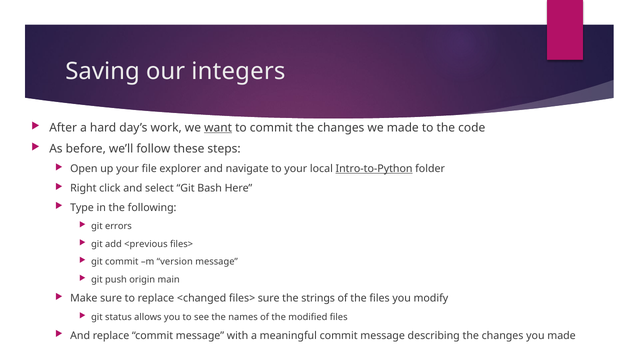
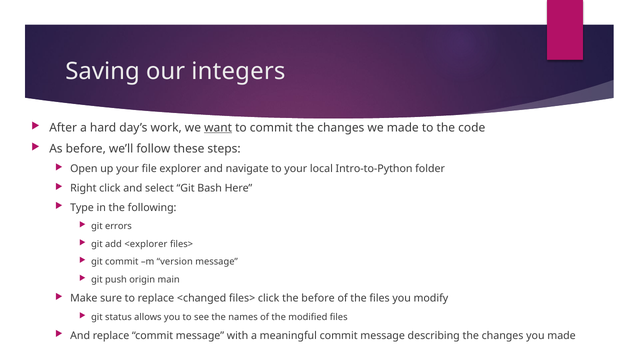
Intro-to-Python underline: present -> none
<previous: <previous -> <explorer
files> sure: sure -> click
the strings: strings -> before
